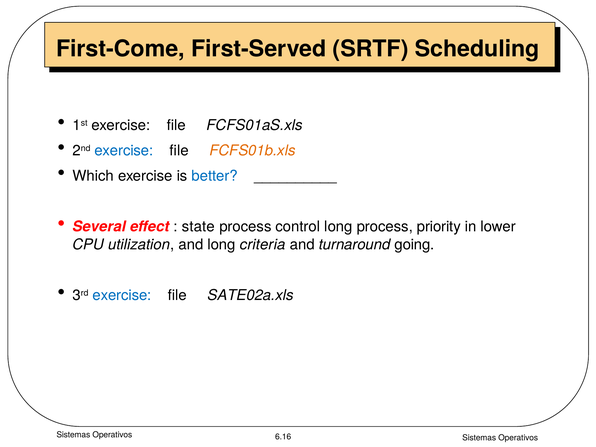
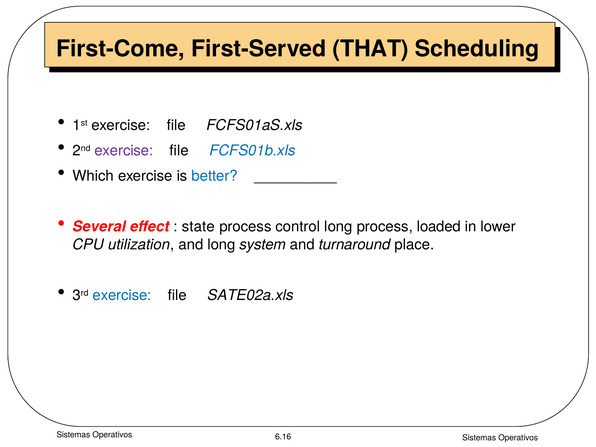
SRTF: SRTF -> THAT
exercise at (124, 151) colour: blue -> purple
FCFS01b.xls colour: orange -> blue
priority: priority -> loaded
criteria: criteria -> system
going: going -> place
